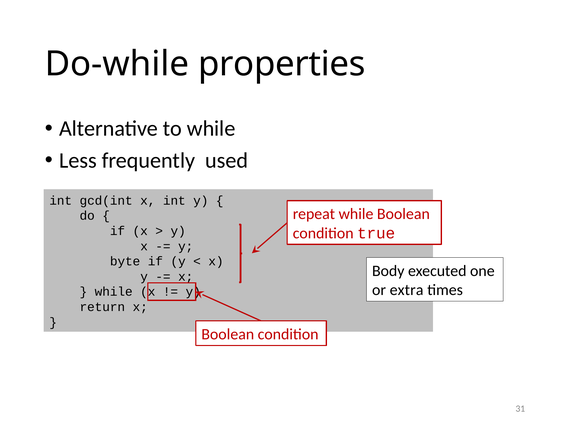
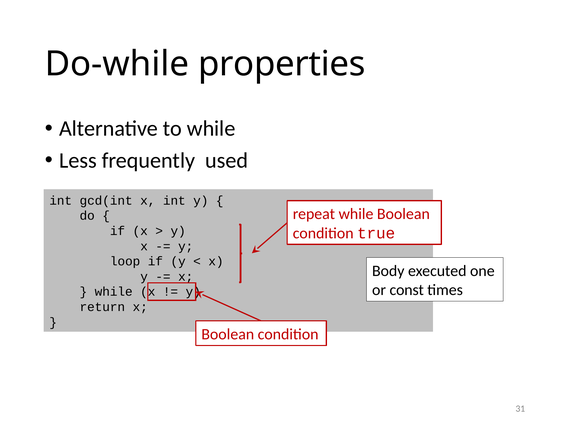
byte: byte -> loop
extra: extra -> const
